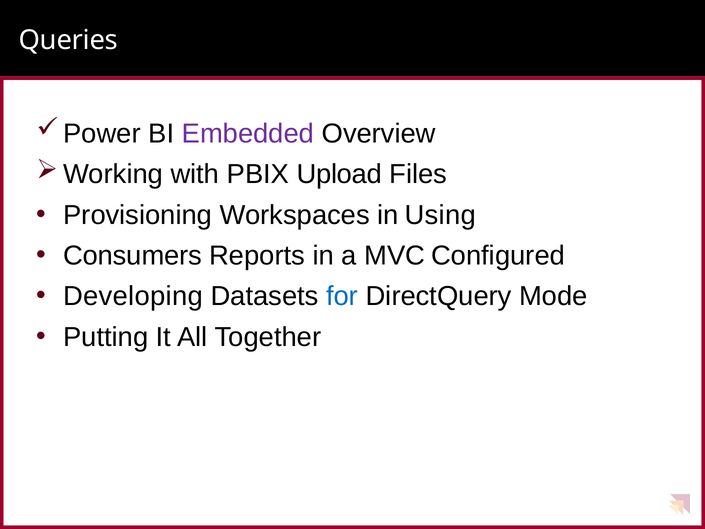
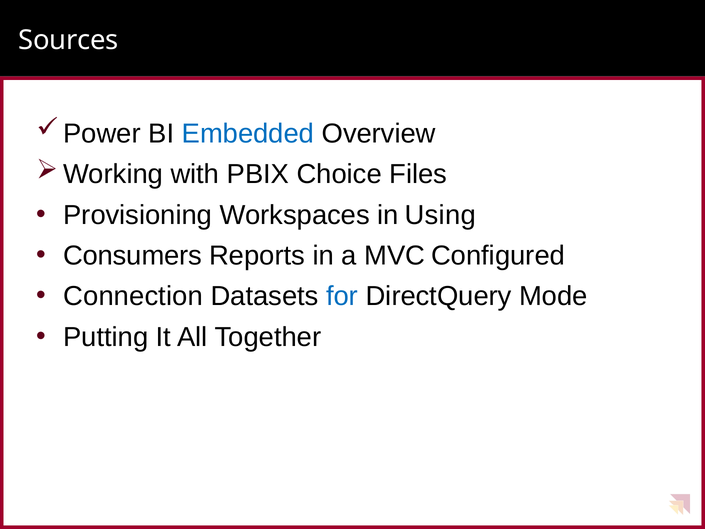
Queries: Queries -> Sources
Embedded colour: purple -> blue
Upload: Upload -> Choice
Developing: Developing -> Connection
